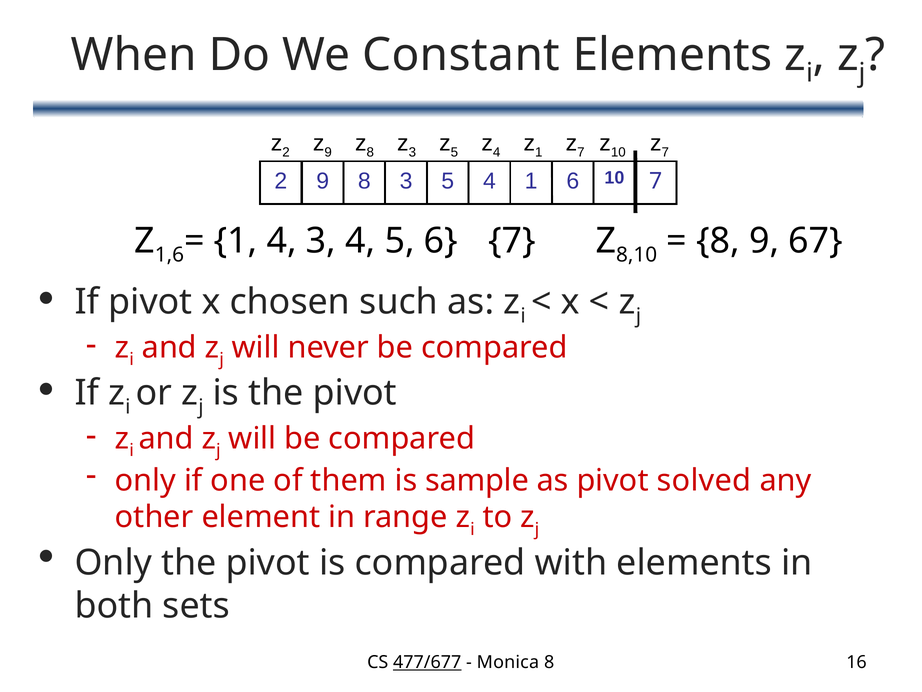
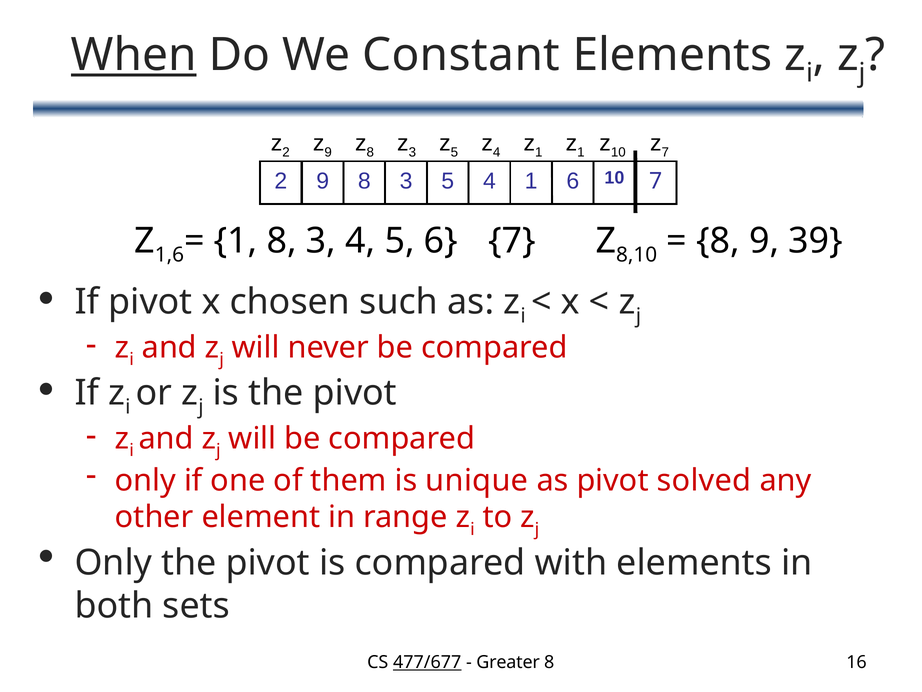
When underline: none -> present
7 at (581, 152): 7 -> 1
4 at (282, 241): 4 -> 8
67: 67 -> 39
sample: sample -> unique
Monica: Monica -> Greater
